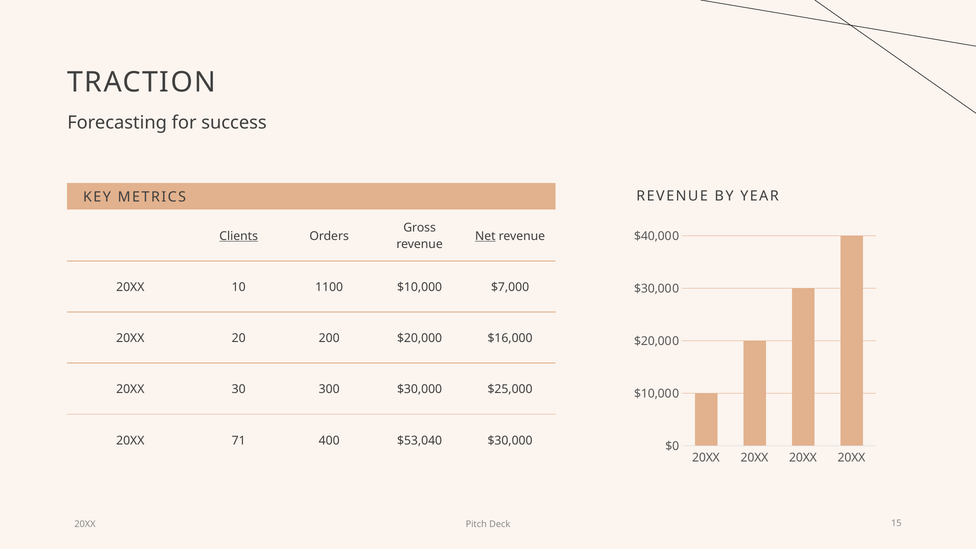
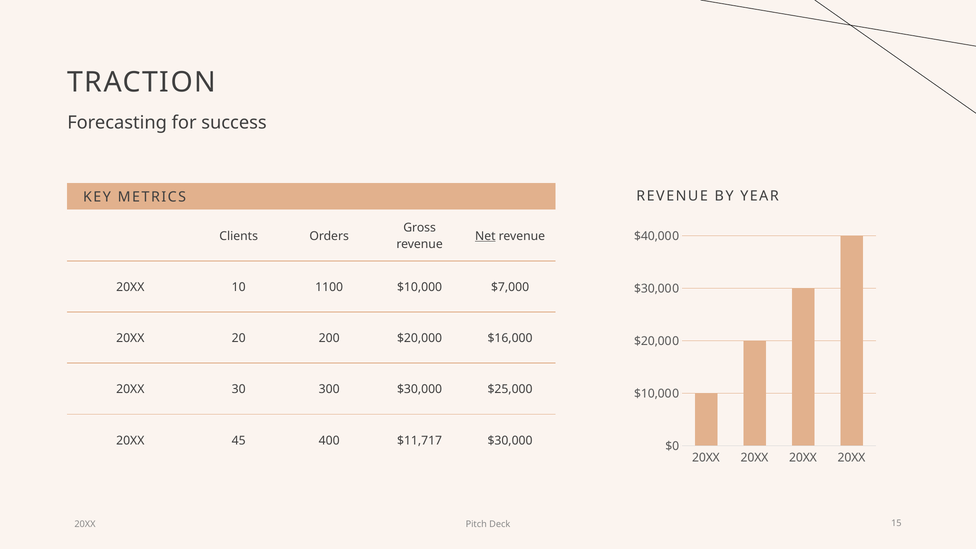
Clients underline: present -> none
71: 71 -> 45
$53,040: $53,040 -> $11,717
